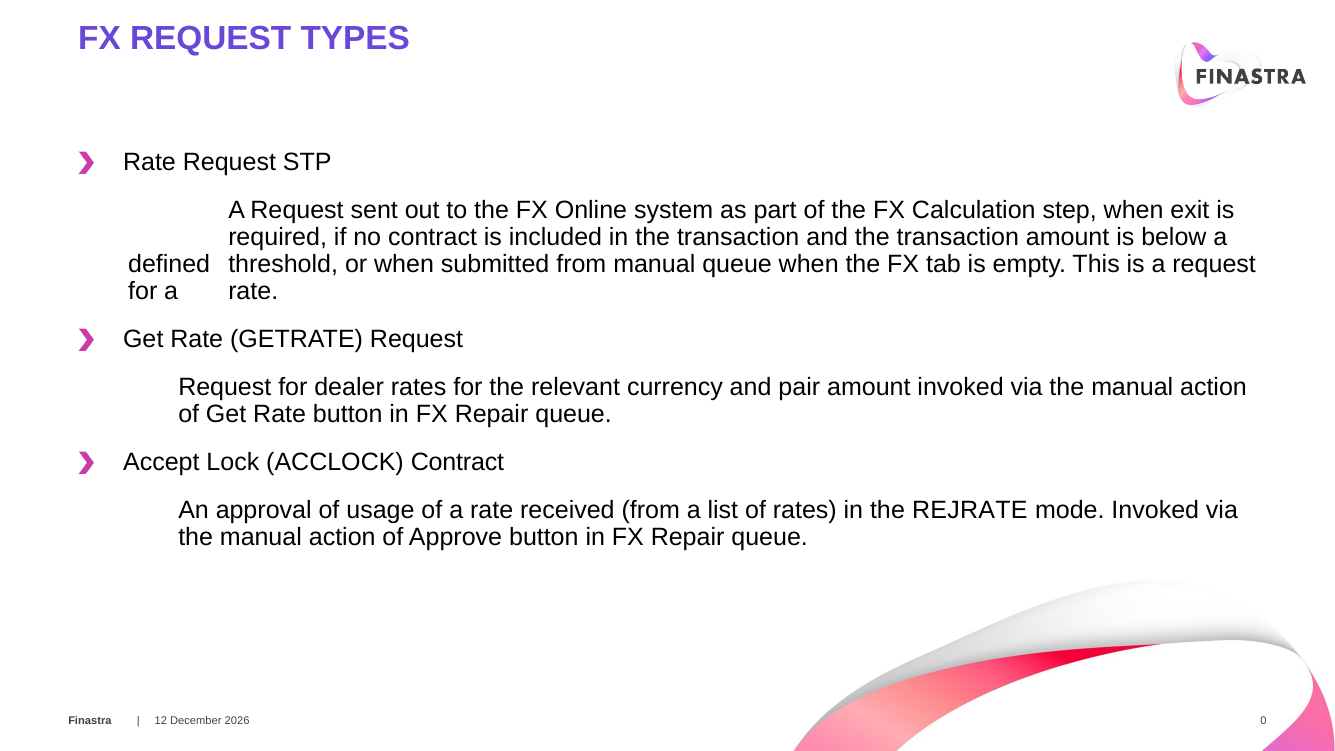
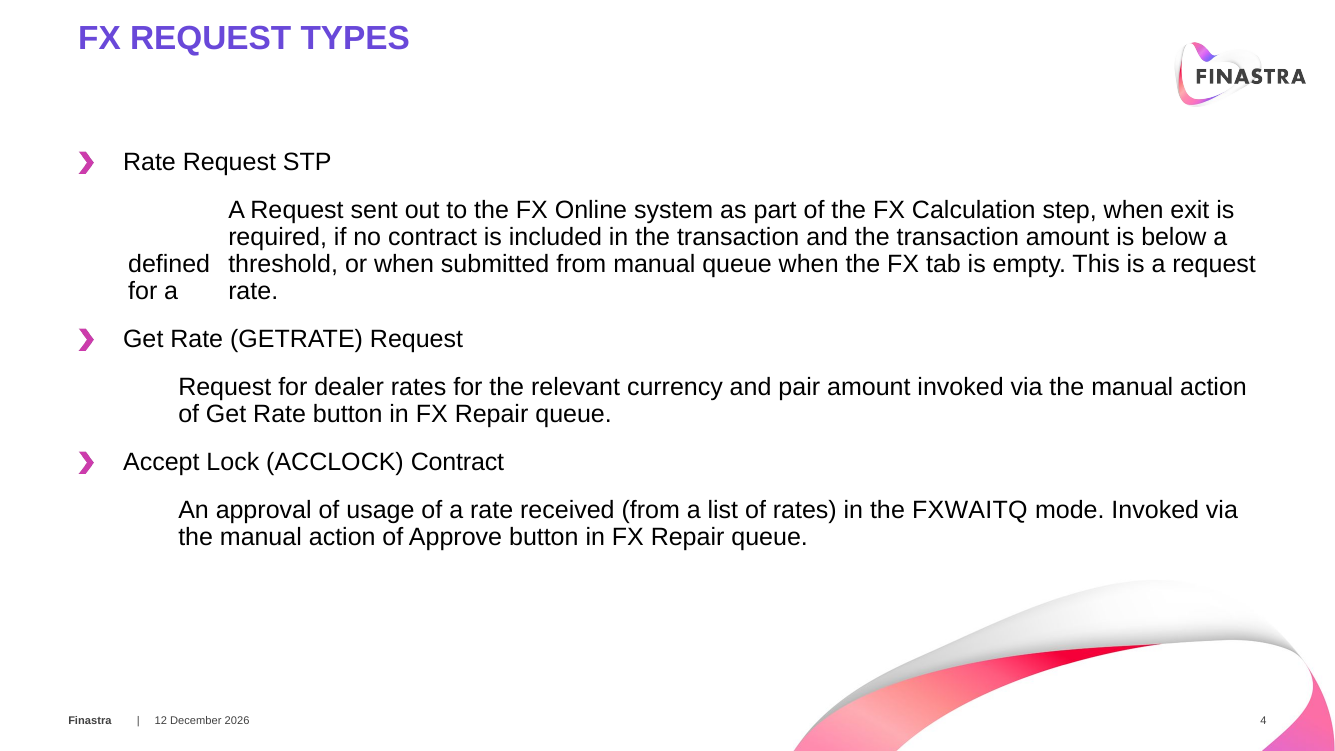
REJRATE: REJRATE -> FXWAITQ
0: 0 -> 4
